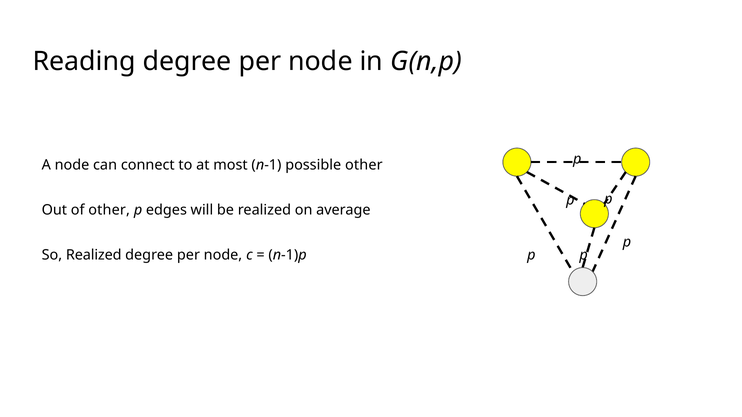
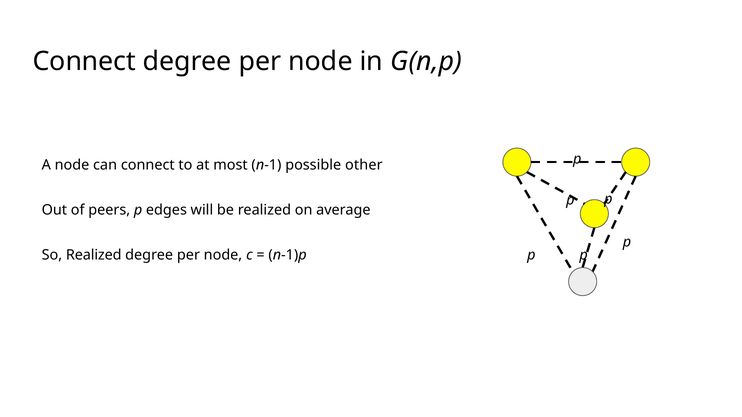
Reading at (84, 61): Reading -> Connect
of other: other -> peers
